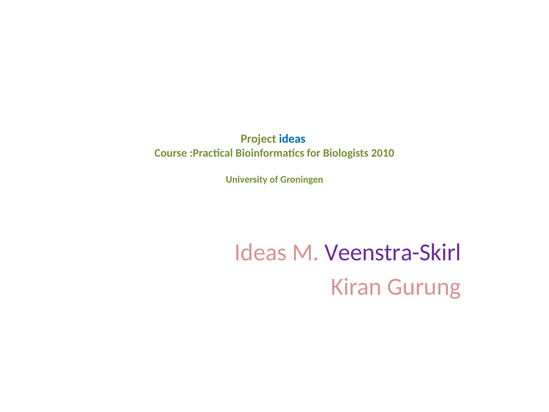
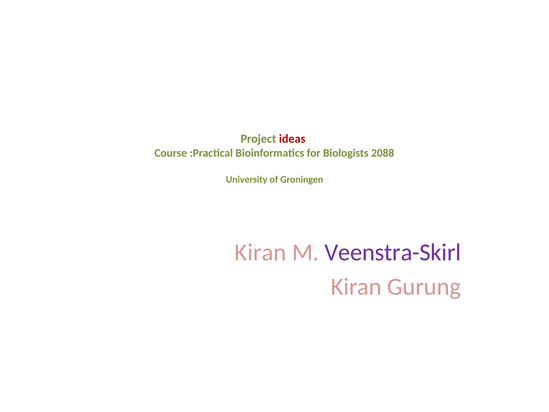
ideas at (292, 139) colour: blue -> red
2010: 2010 -> 2088
Ideas at (261, 252): Ideas -> Kiran
